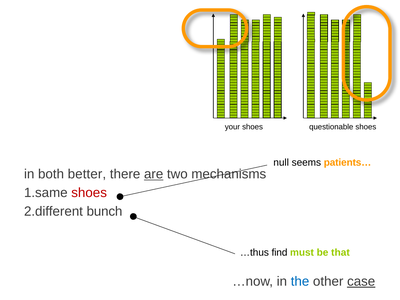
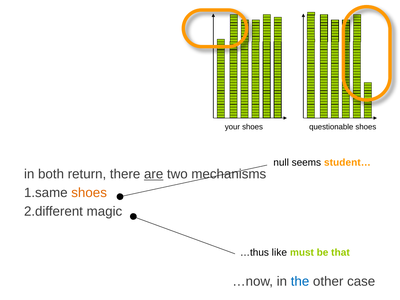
patients…: patients… -> student…
better: better -> return
shoes at (89, 193) colour: red -> orange
bunch: bunch -> magic
find: find -> like
case underline: present -> none
